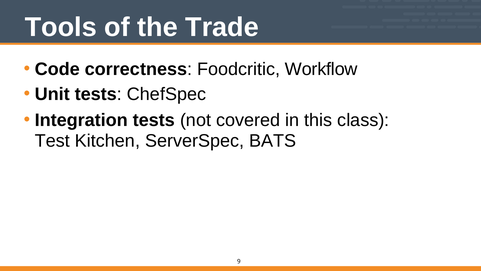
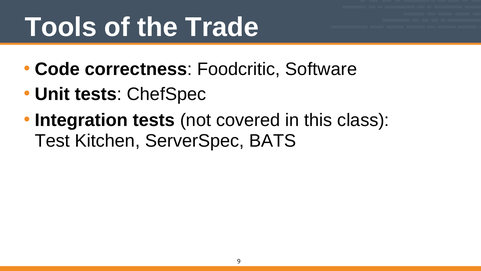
Workflow: Workflow -> Software
